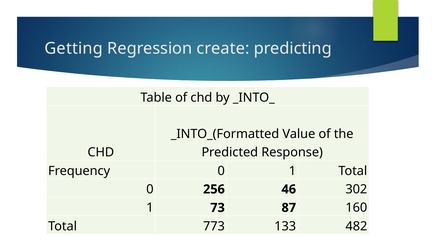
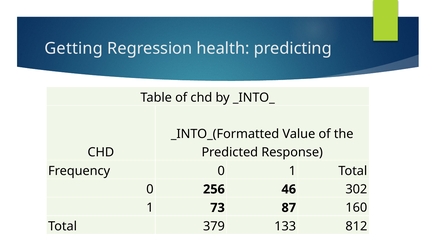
create: create -> health
773: 773 -> 379
482: 482 -> 812
